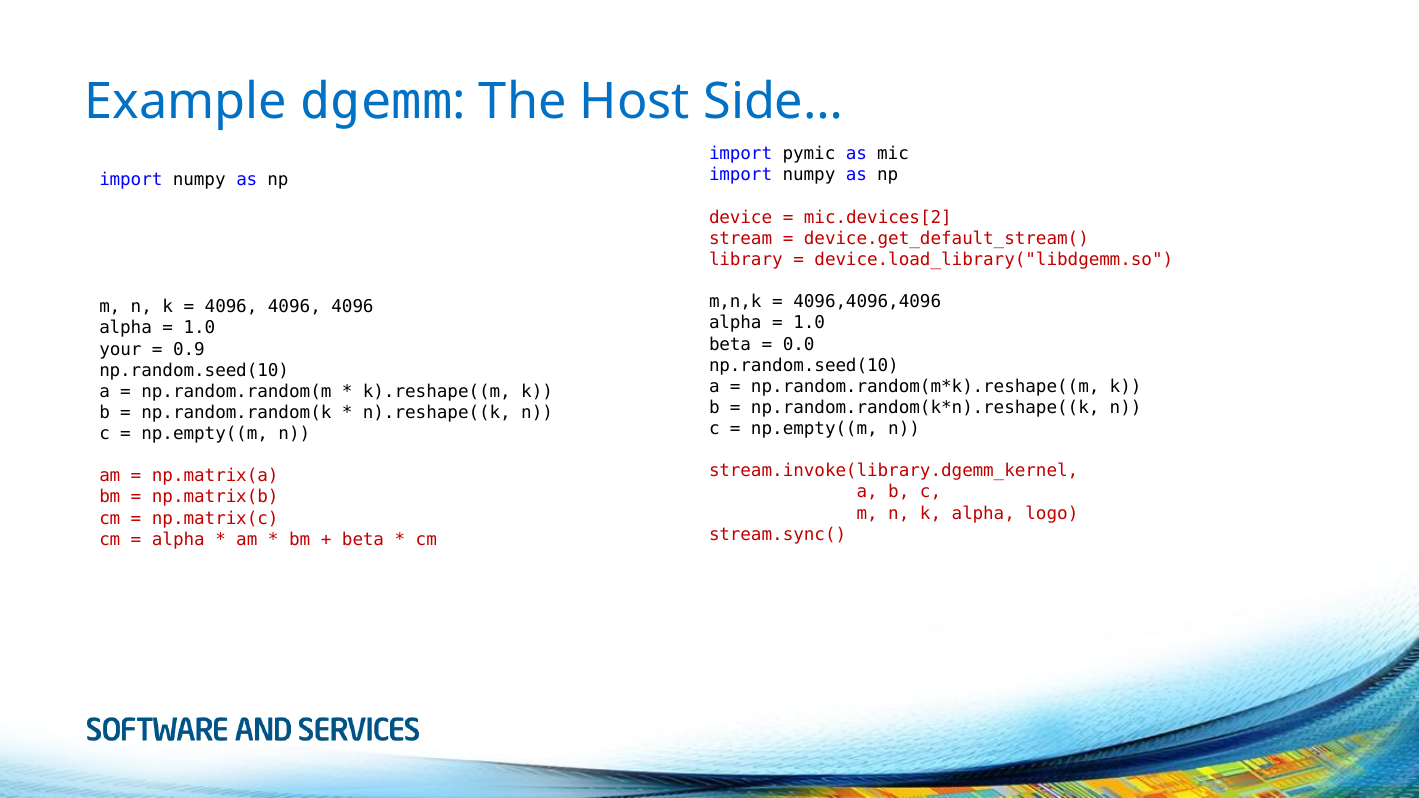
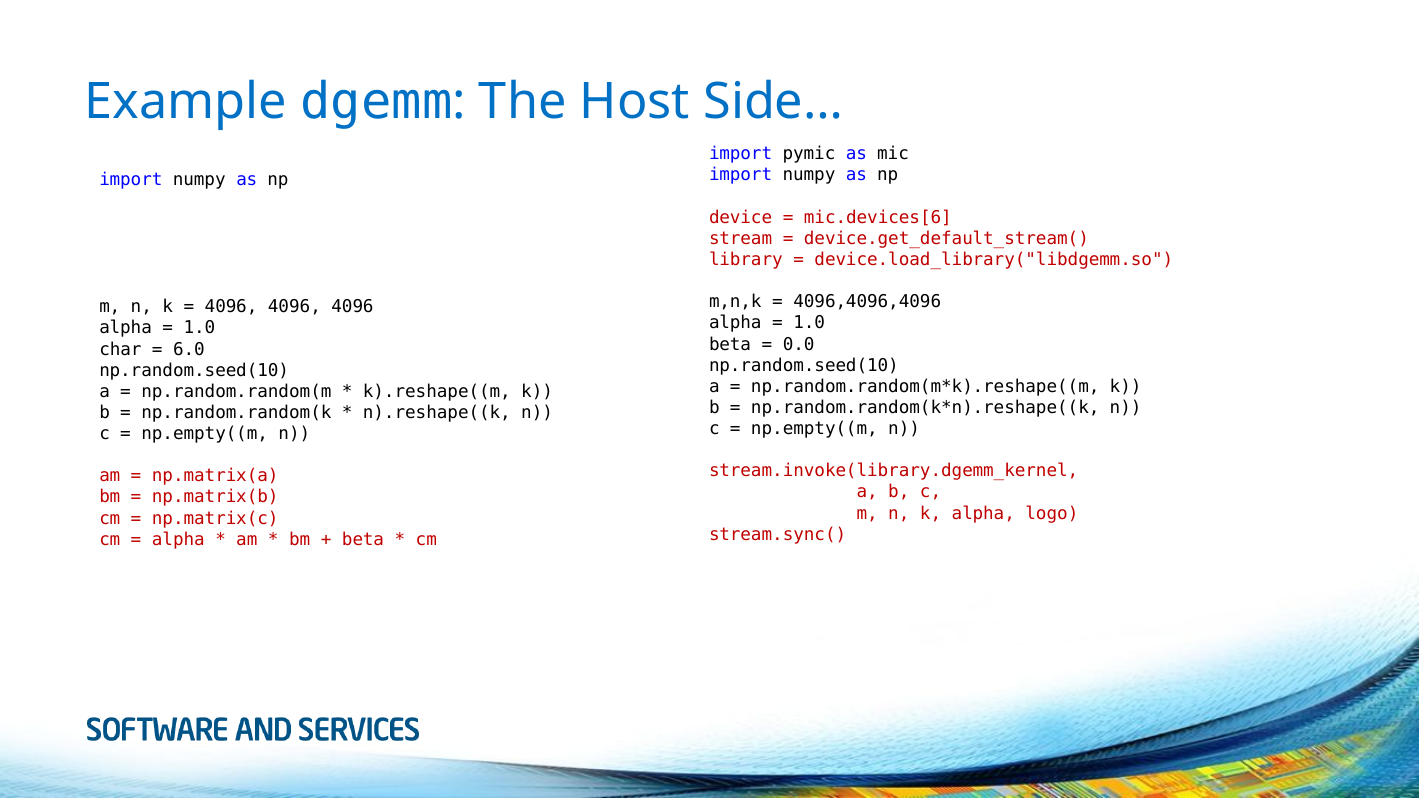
mic.devices[2: mic.devices[2 -> mic.devices[6
your: your -> char
0.9: 0.9 -> 6.0
